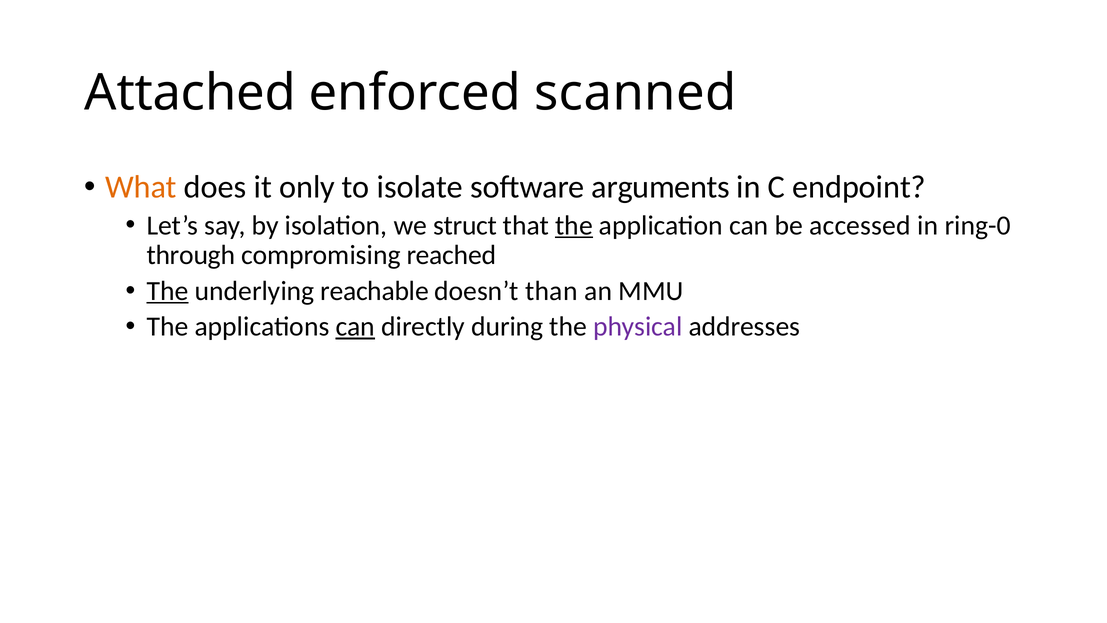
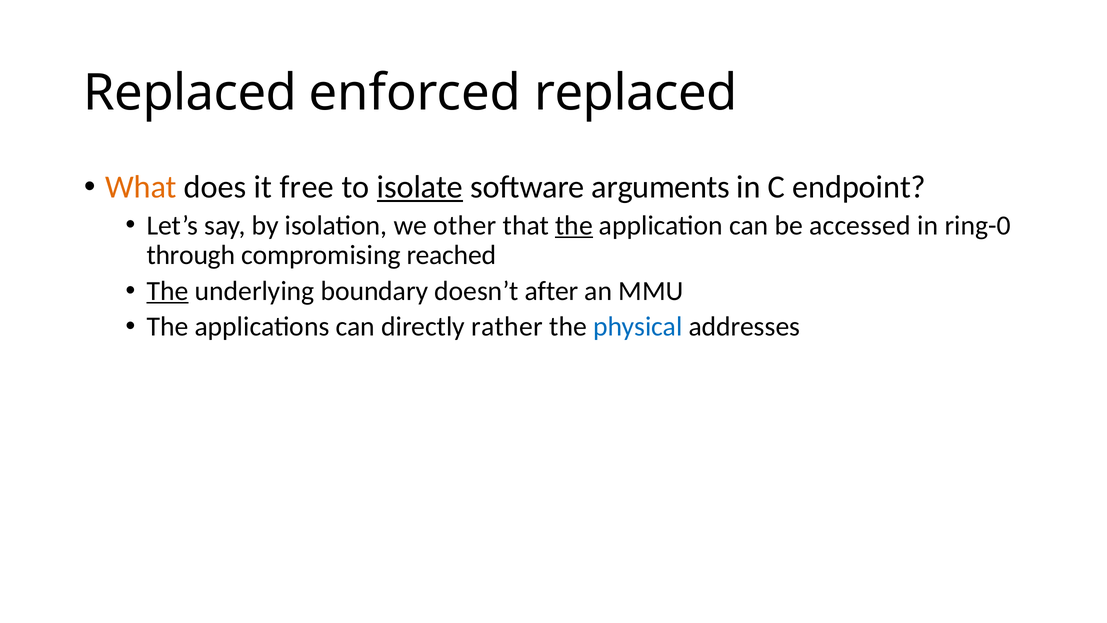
Attached at (190, 93): Attached -> Replaced
enforced scanned: scanned -> replaced
only: only -> free
isolate underline: none -> present
struct: struct -> other
reachable: reachable -> boundary
than: than -> after
can at (355, 326) underline: present -> none
during: during -> rather
physical colour: purple -> blue
